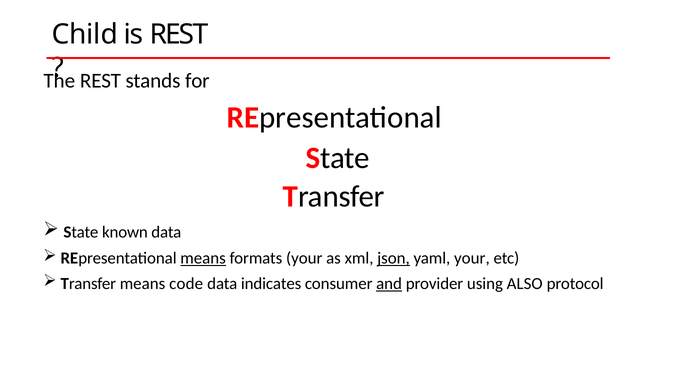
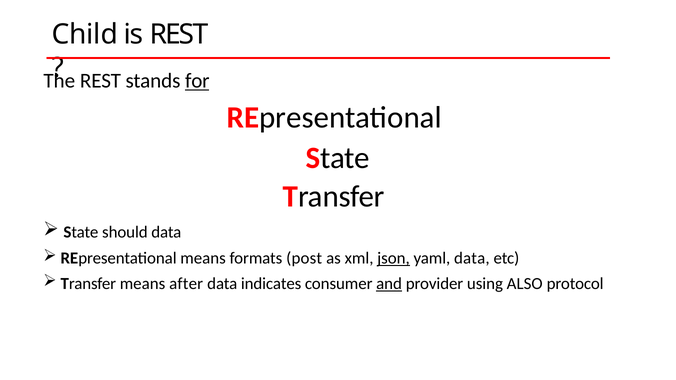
for underline: none -> present
known: known -> should
means at (203, 259) underline: present -> none
formats your: your -> post
yaml your: your -> data
code: code -> after
